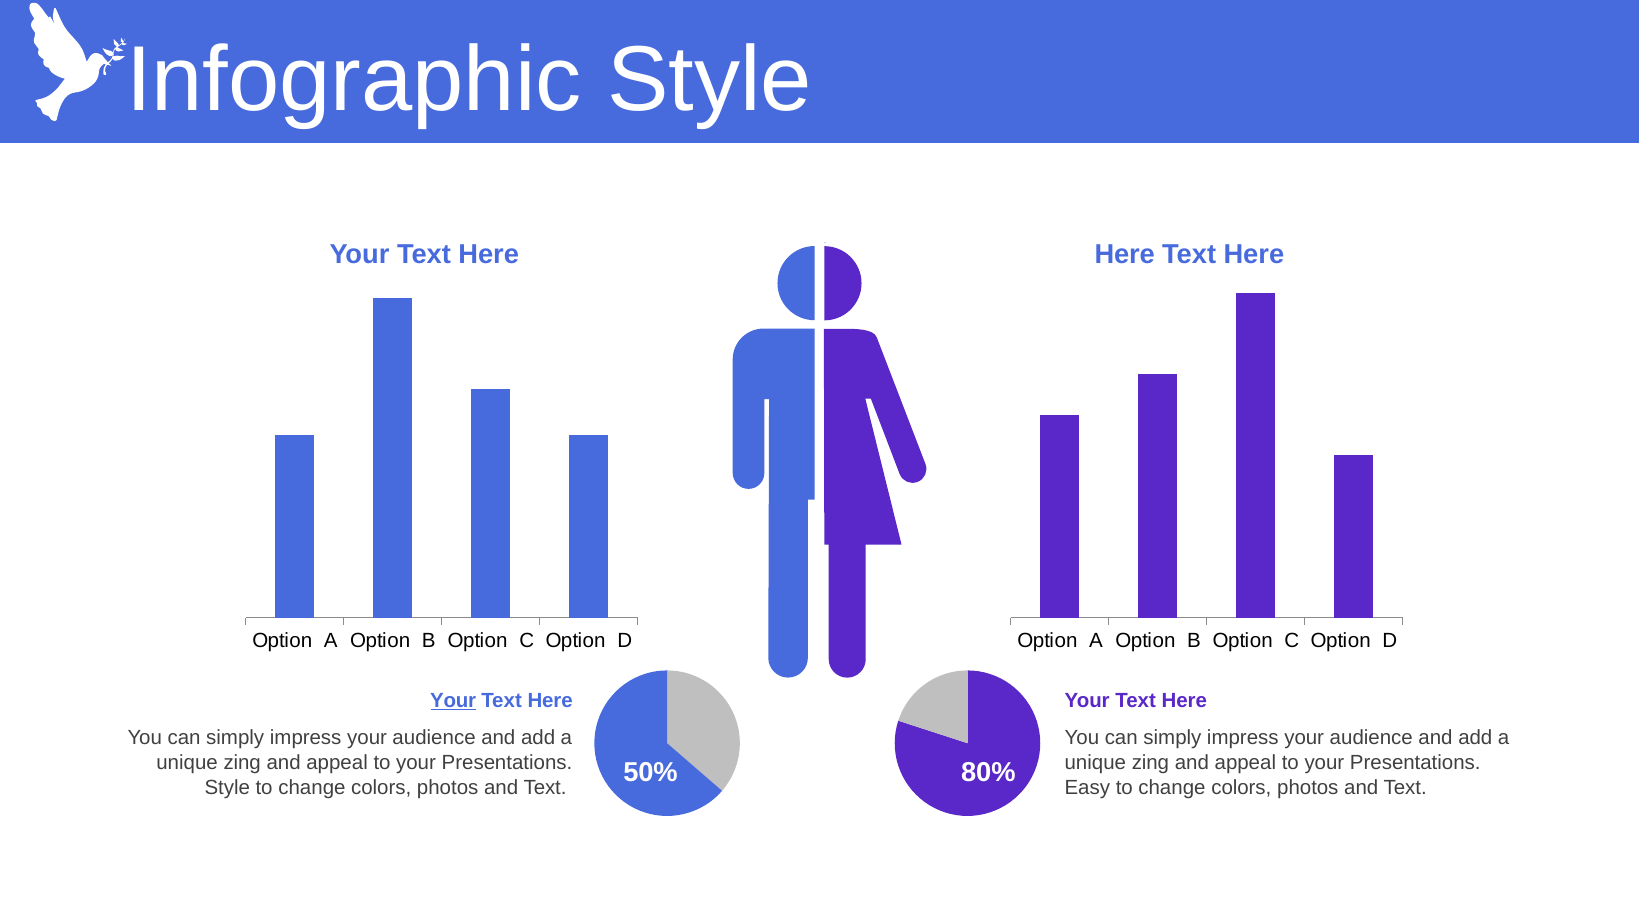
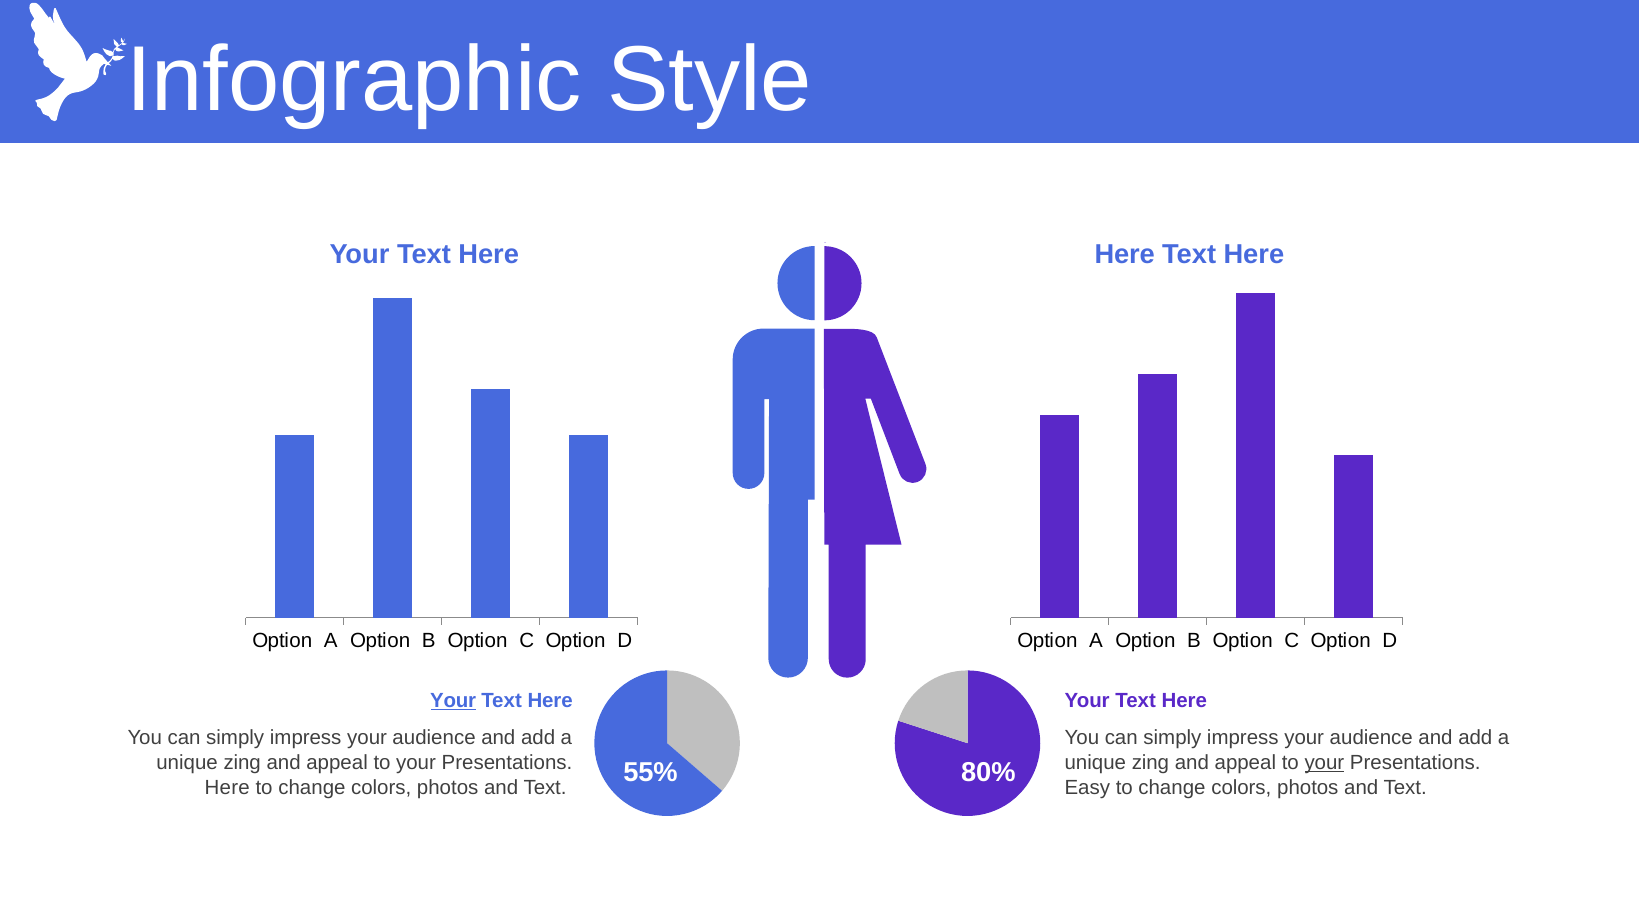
your at (1324, 763) underline: none -> present
50%: 50% -> 55%
Style at (227, 787): Style -> Here
